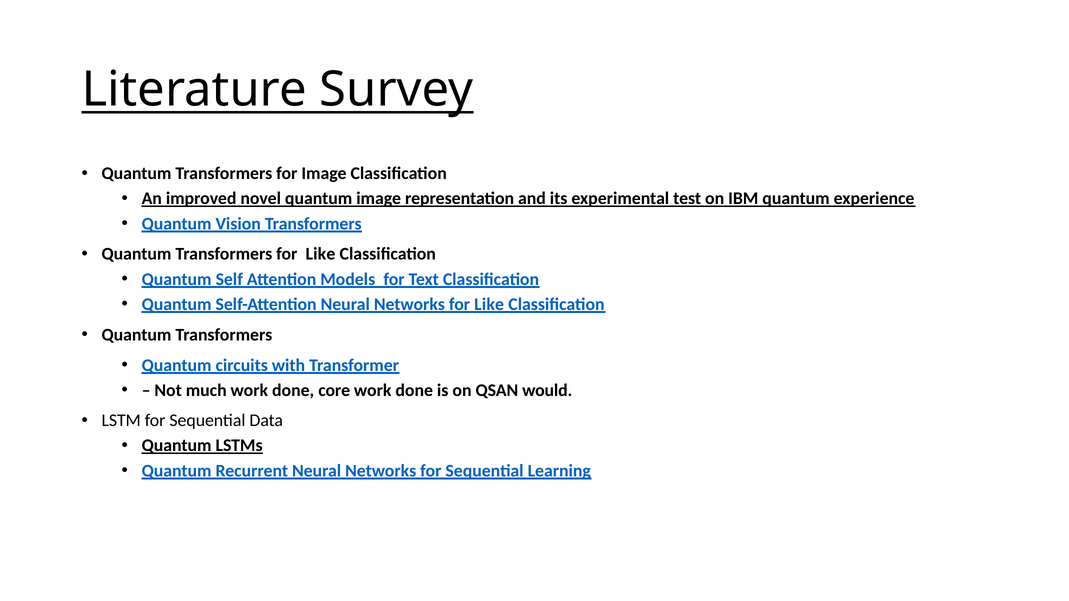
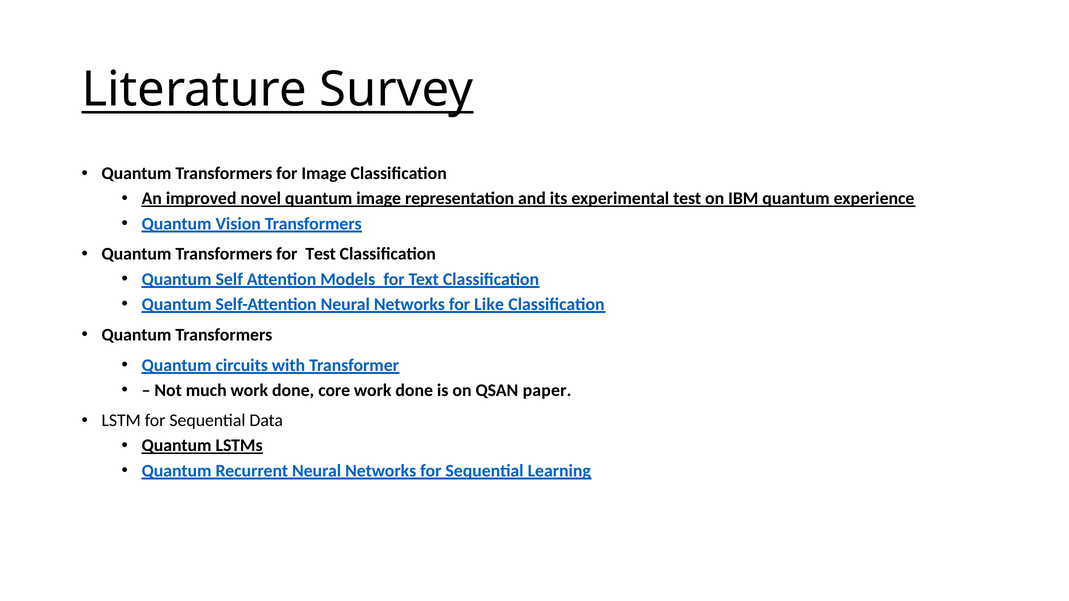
Transformers for Like: Like -> Test
would: would -> paper
